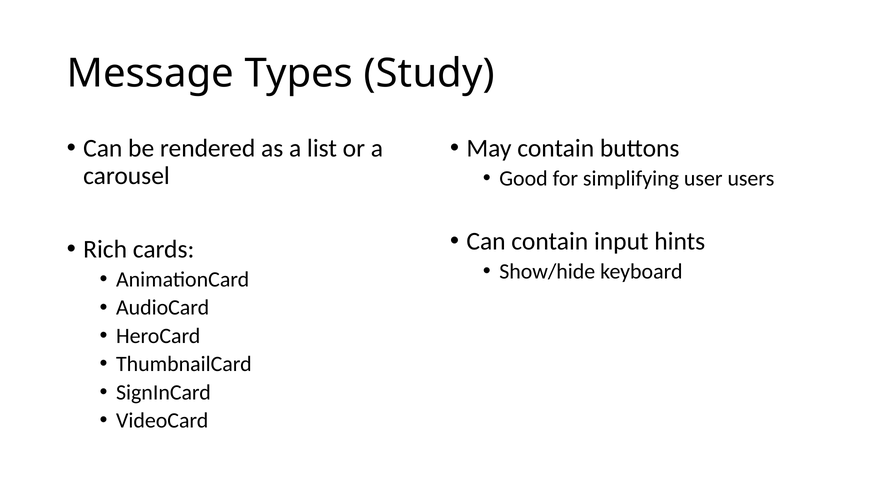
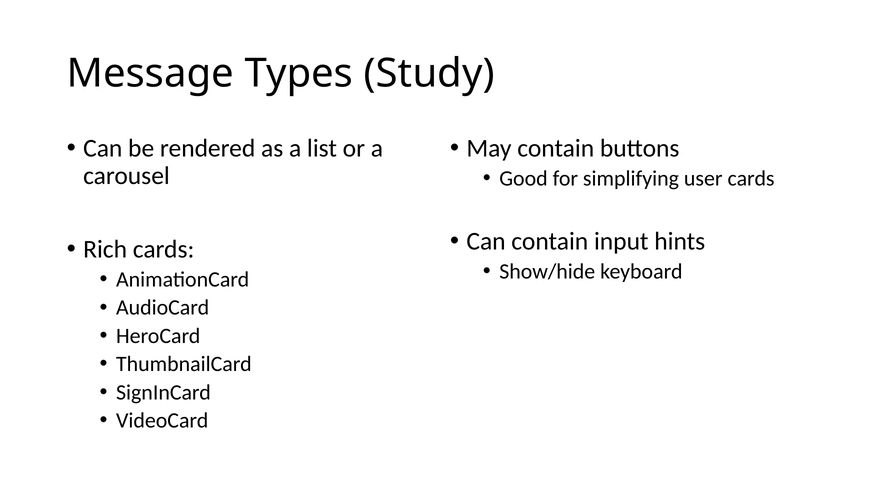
user users: users -> cards
